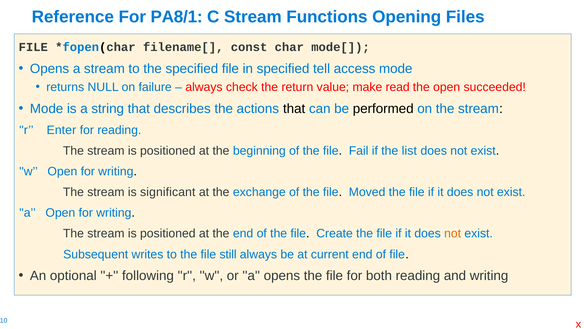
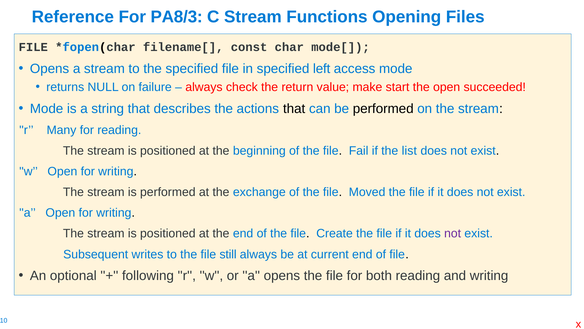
PA8/1: PA8/1 -> PA8/3
tell: tell -> left
read: read -> start
Enter: Enter -> Many
is significant: significant -> performed
not at (453, 233) colour: orange -> purple
